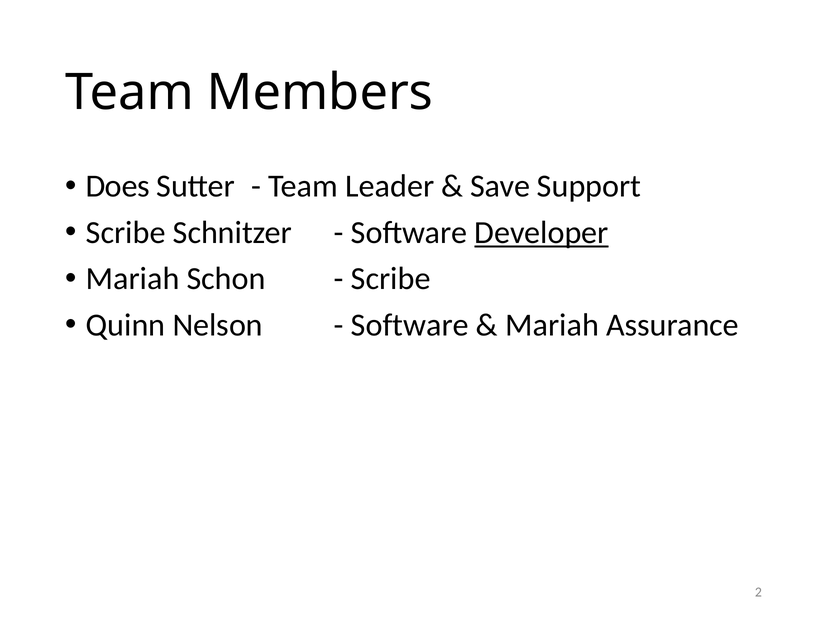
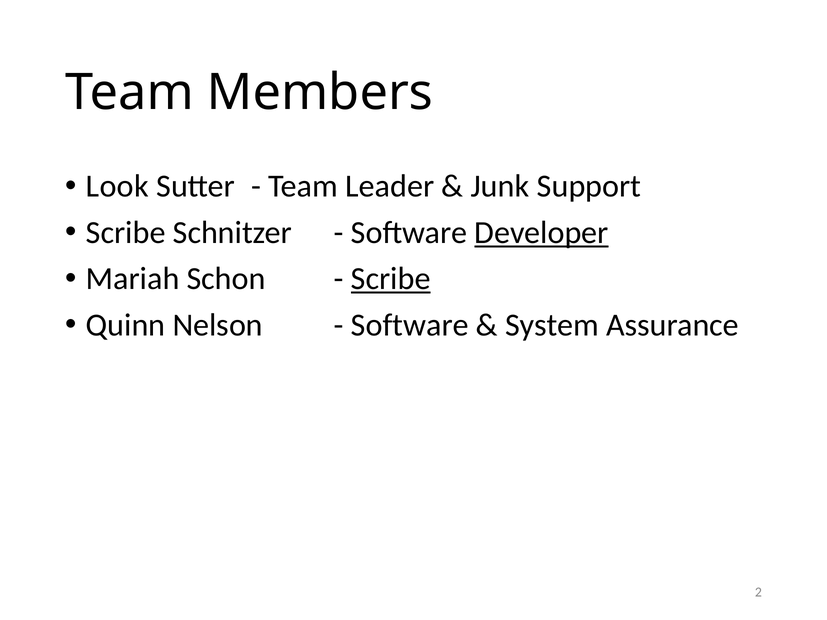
Does: Does -> Look
Save: Save -> Junk
Scribe at (391, 279) underline: none -> present
Mariah at (552, 325): Mariah -> System
